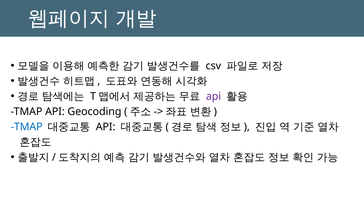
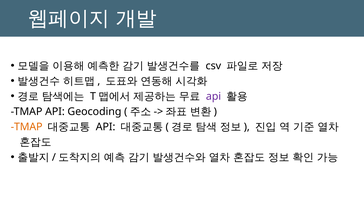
TMAP at (27, 127) colour: blue -> orange
